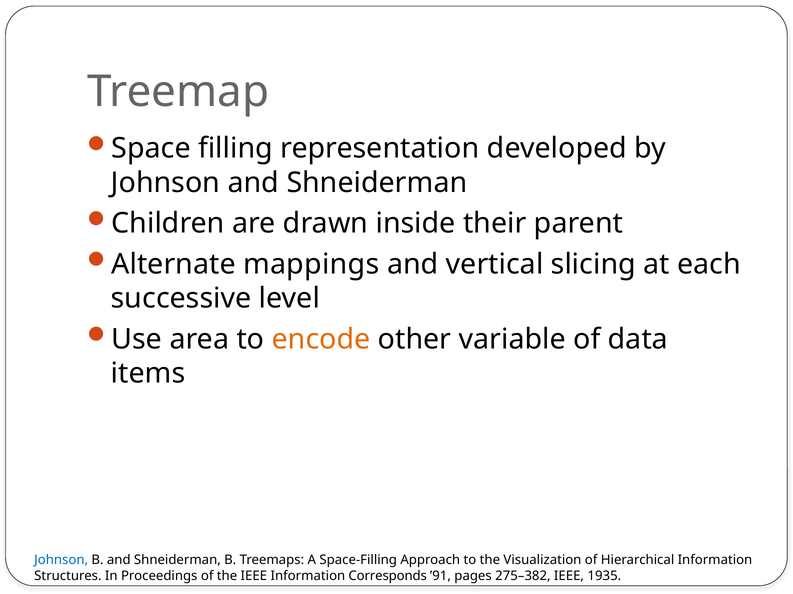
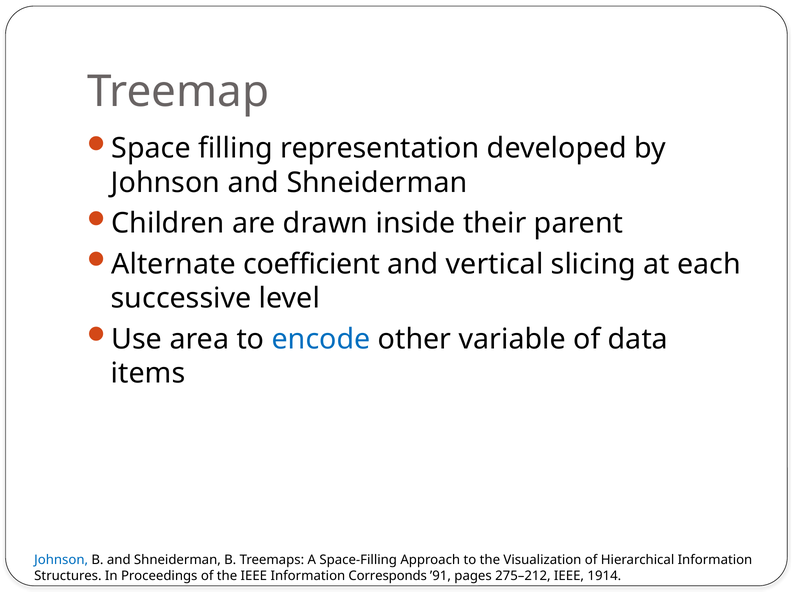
mappings: mappings -> coefficient
encode colour: orange -> blue
275–382: 275–382 -> 275–212
1935: 1935 -> 1914
